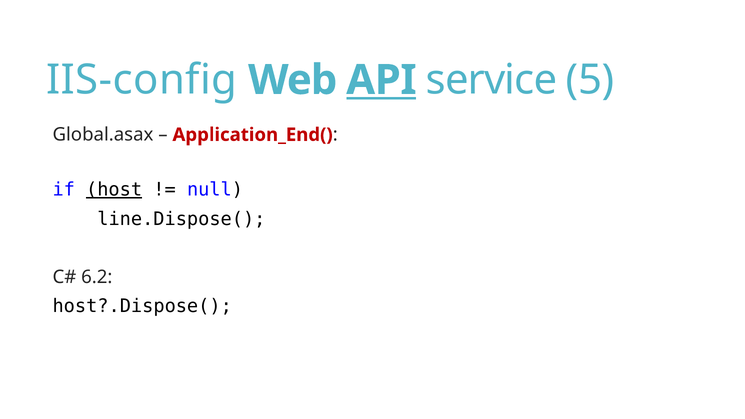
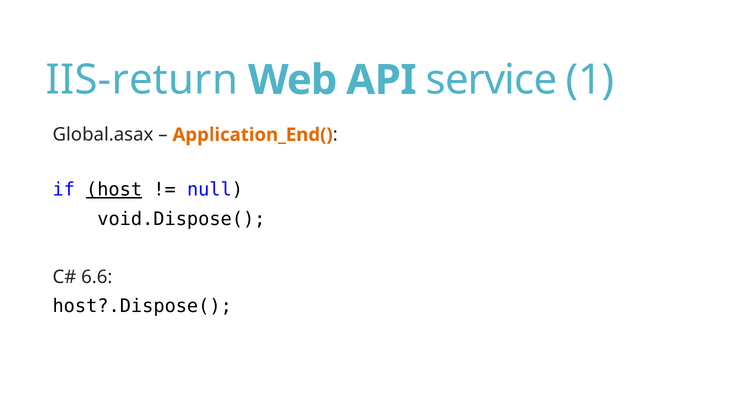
IIS-config: IIS-config -> IIS-return
API underline: present -> none
5: 5 -> 1
Application_End( colour: red -> orange
line.Dispose(: line.Dispose( -> void.Dispose(
6.2: 6.2 -> 6.6
